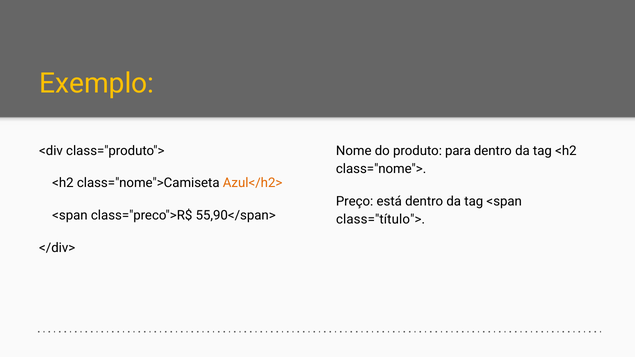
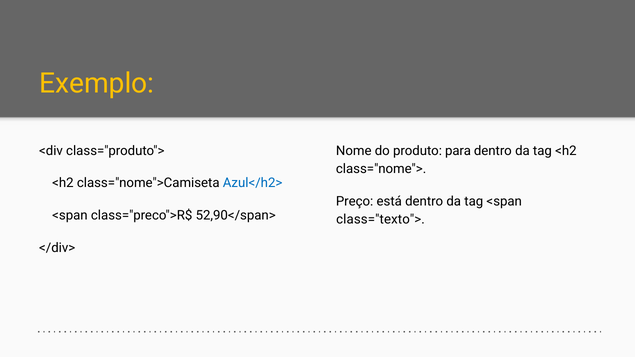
Azul</h2> colour: orange -> blue
55,90</span>: 55,90</span> -> 52,90</span>
class="título">: class="título"> -> class="texto">
